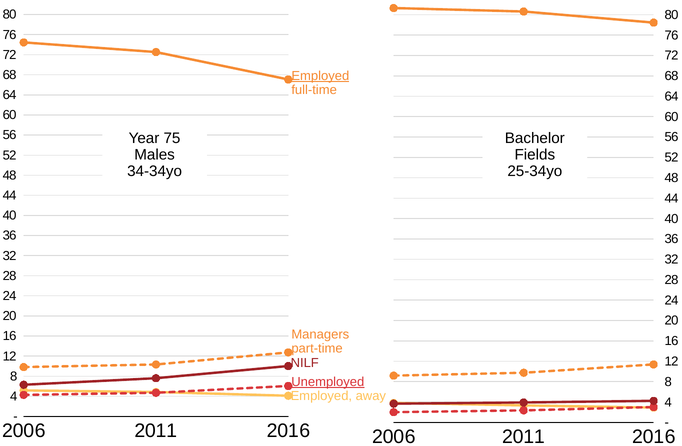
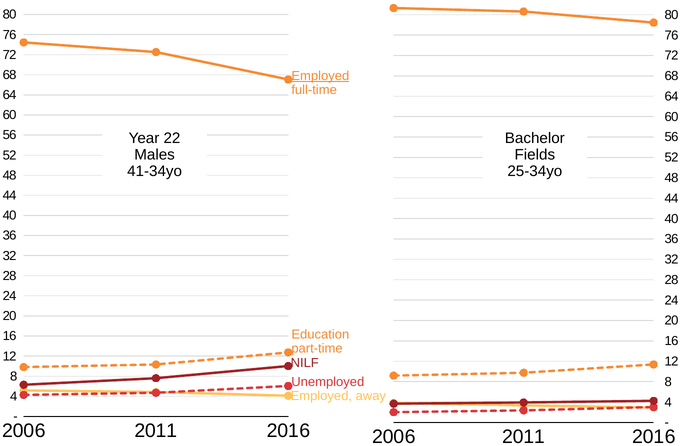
75: 75 -> 22
34-34yo: 34-34yo -> 41-34yo
Managers: Managers -> Education
Unemployed underline: present -> none
